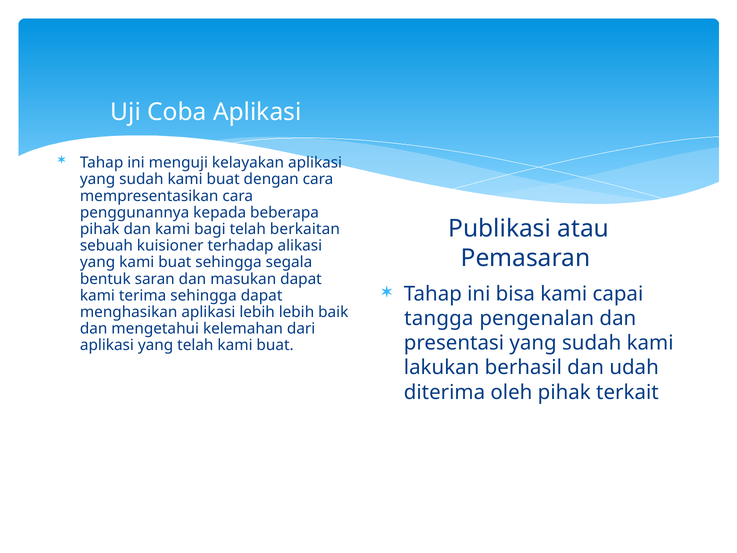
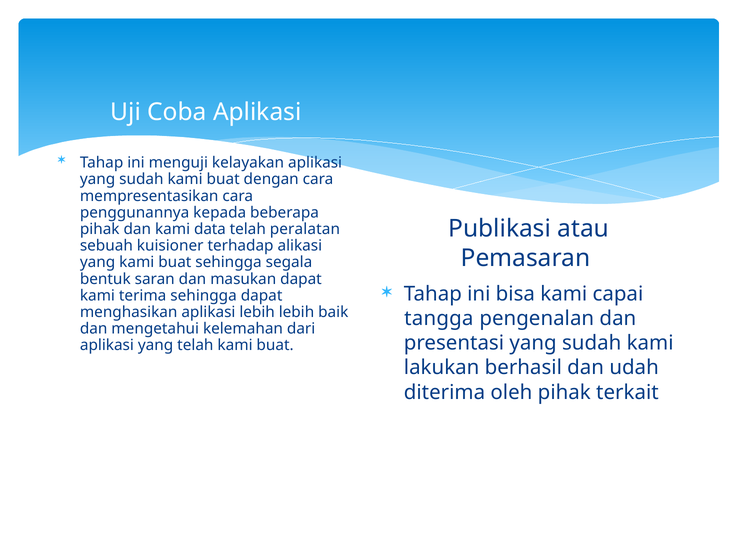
bagi: bagi -> data
berkaitan: berkaitan -> peralatan
